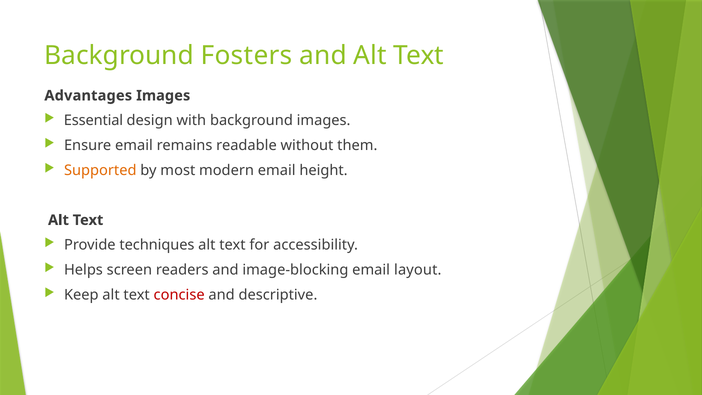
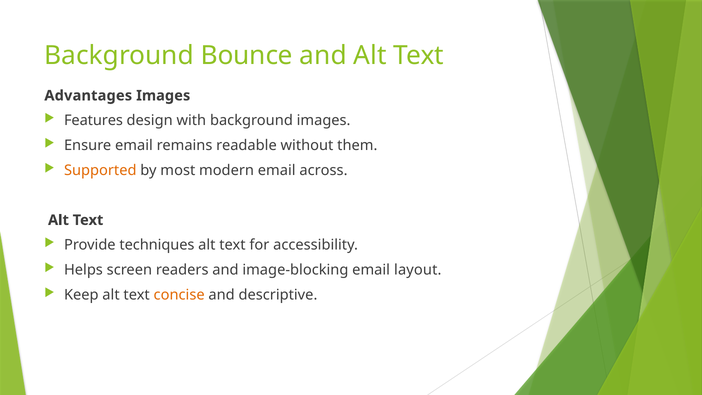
Fosters: Fosters -> Bounce
Essential: Essential -> Features
height: height -> across
concise colour: red -> orange
